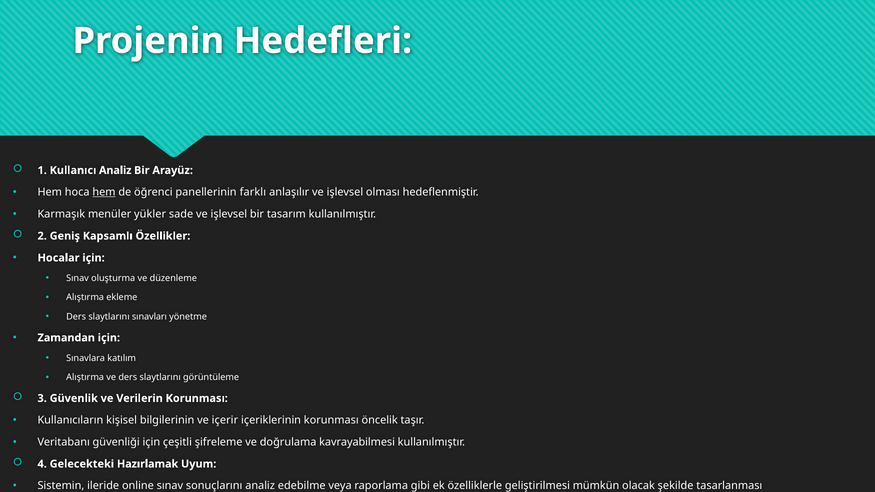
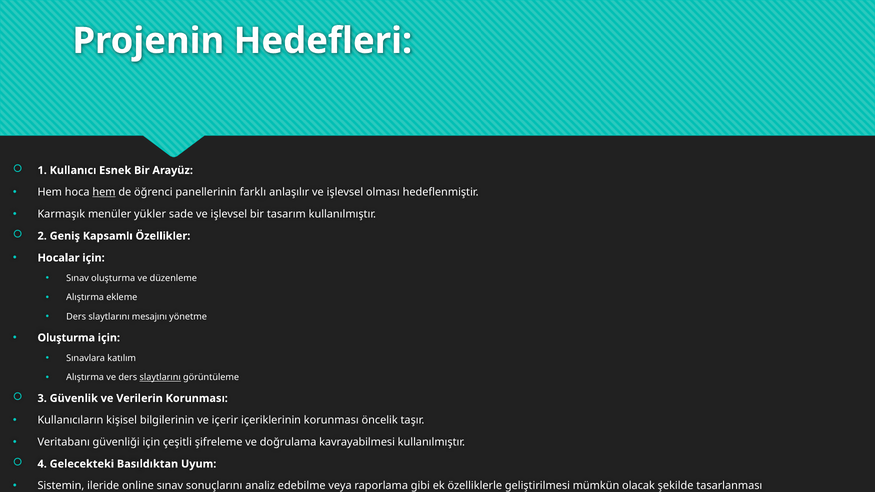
Kullanıcı Analiz: Analiz -> Esnek
sınavları: sınavları -> mesajını
Zamandan at (66, 338): Zamandan -> Oluşturma
slaytlarını at (160, 378) underline: none -> present
Hazırlamak: Hazırlamak -> Basıldıktan
